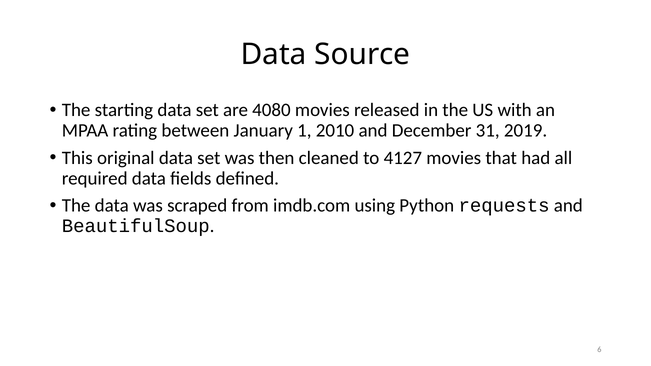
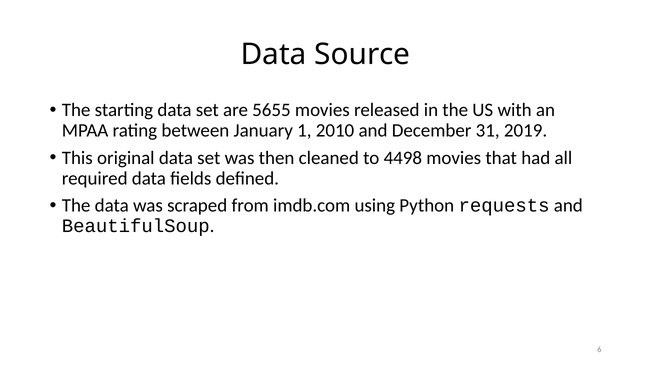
4080: 4080 -> 5655
4127: 4127 -> 4498
